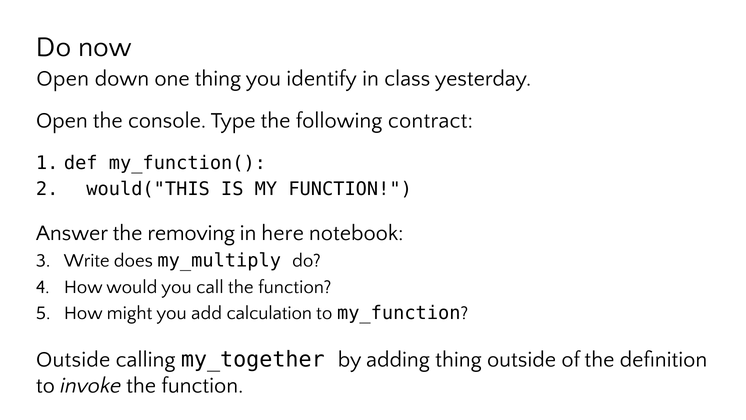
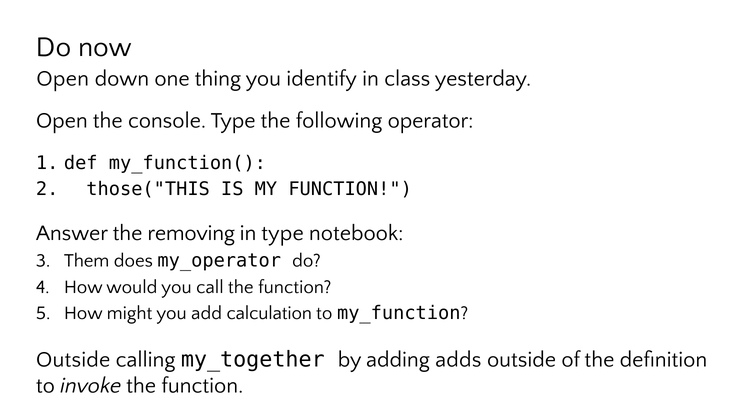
contract: contract -> operator
would("THIS: would("THIS -> those("THIS
in here: here -> type
Write: Write -> Them
my_multiply: my_multiply -> my_operator
adding thing: thing -> adds
